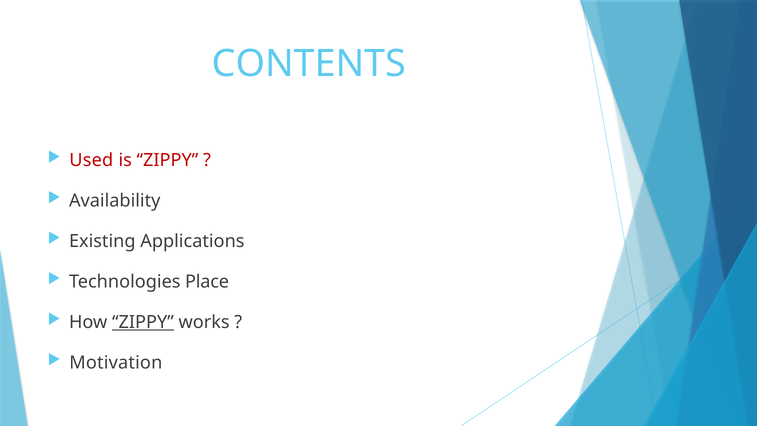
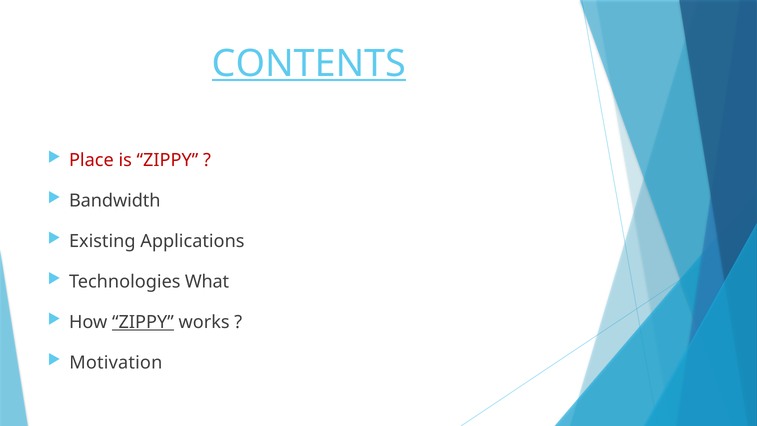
CONTENTS underline: none -> present
Used: Used -> Place
Availability: Availability -> Bandwidth
Place: Place -> What
